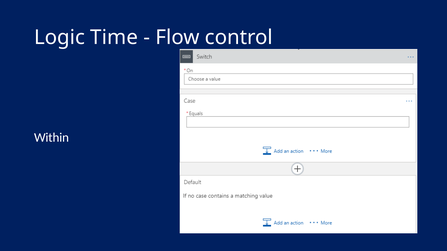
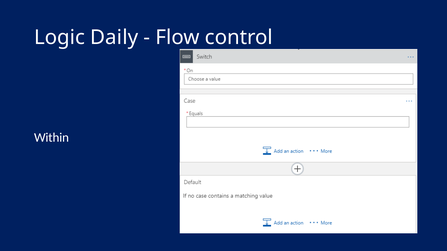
Time: Time -> Daily
